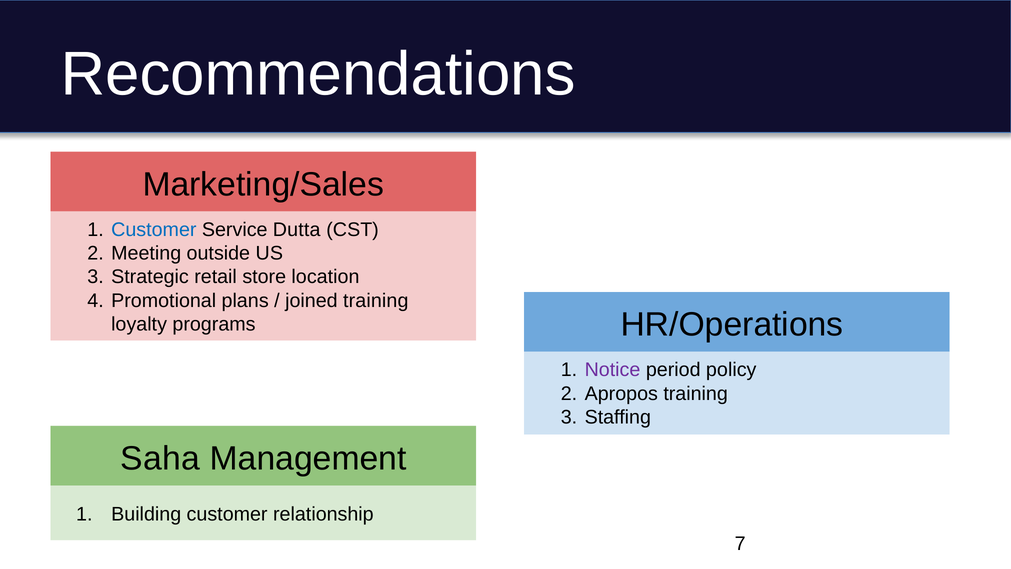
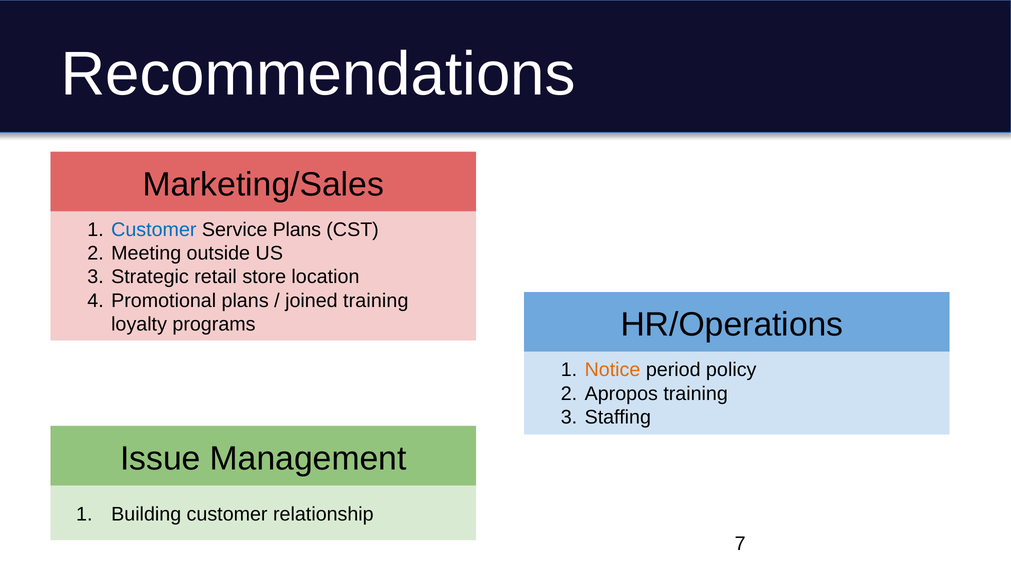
Service Dutta: Dutta -> Plans
Notice colour: purple -> orange
Saha: Saha -> Issue
